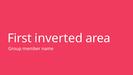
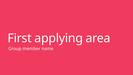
inverted: inverted -> applying
